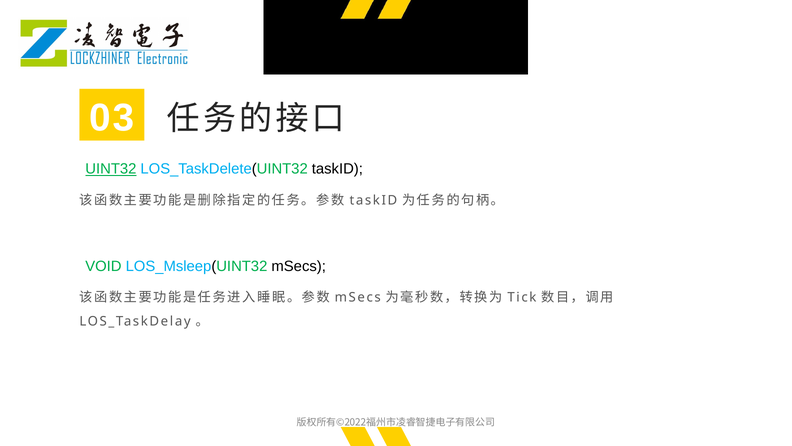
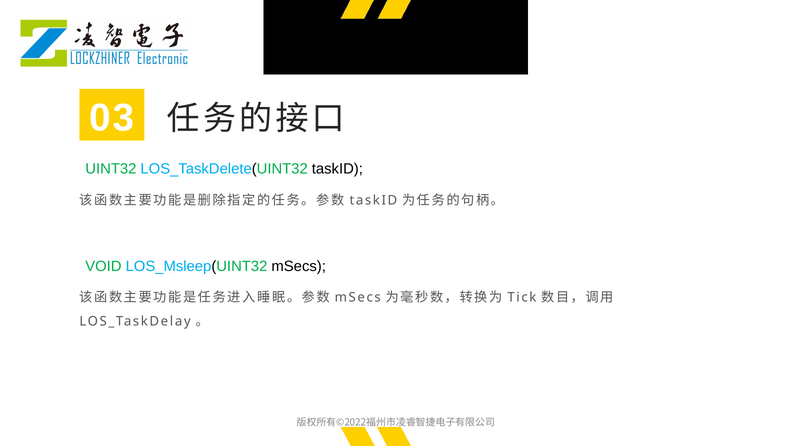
UINT32 underline: present -> none
